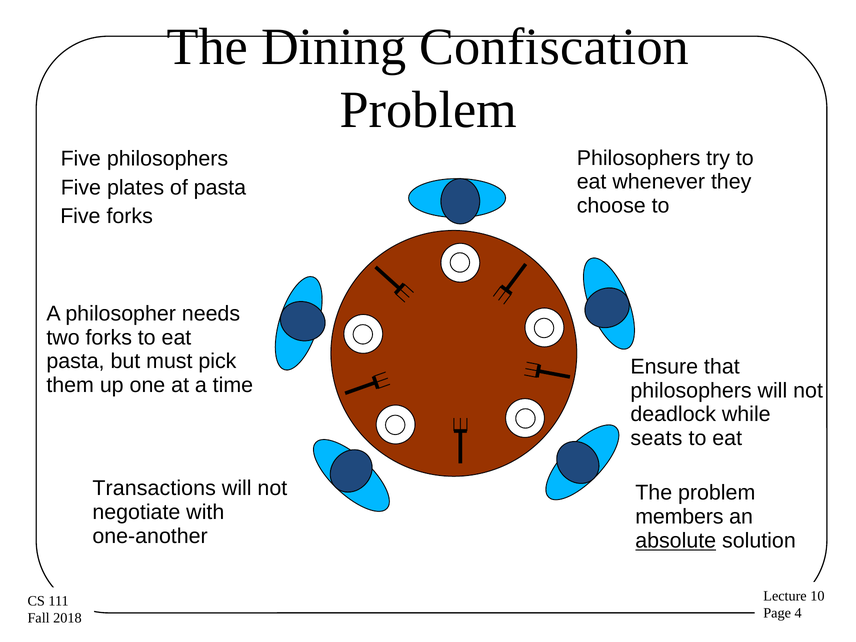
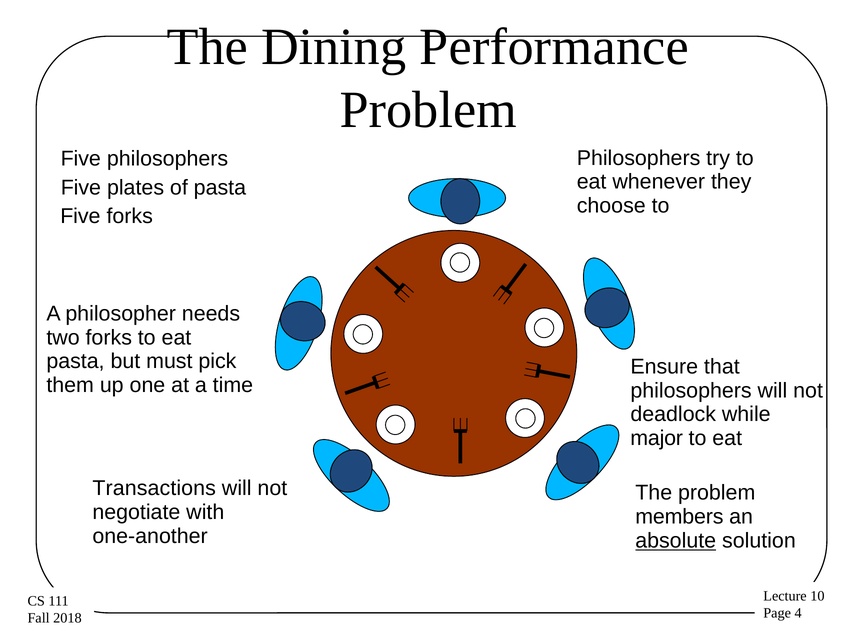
Confiscation: Confiscation -> Performance
seats: seats -> major
